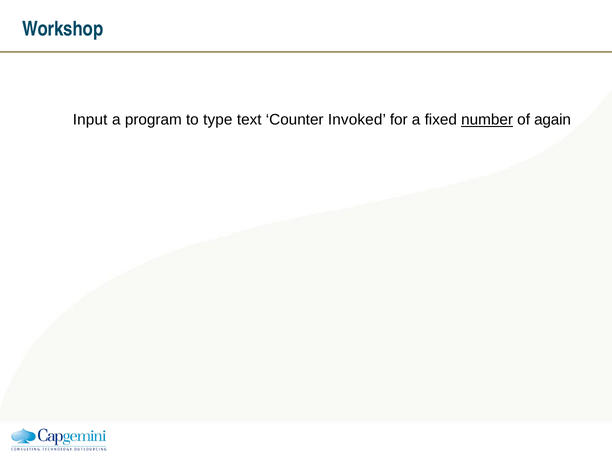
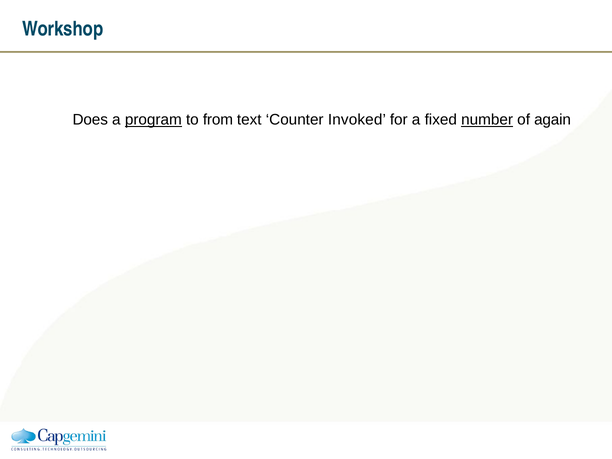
Input: Input -> Does
program underline: none -> present
type: type -> from
